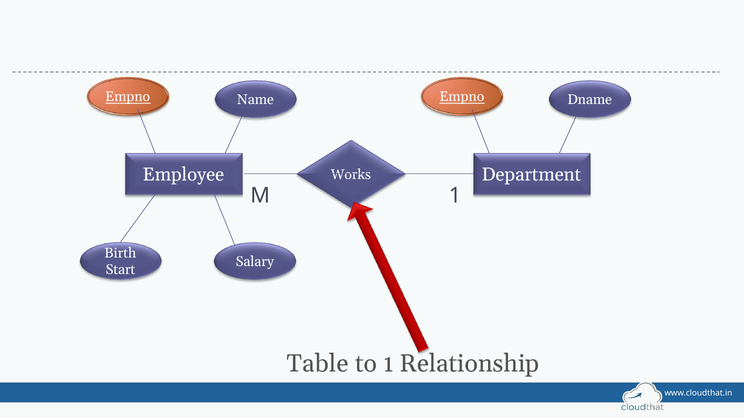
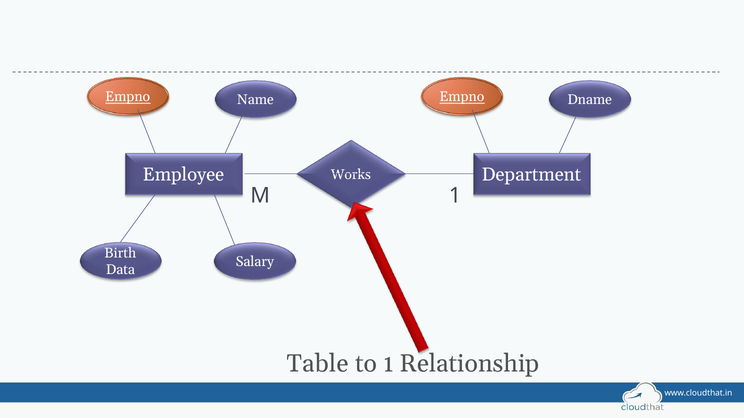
Start: Start -> Data
